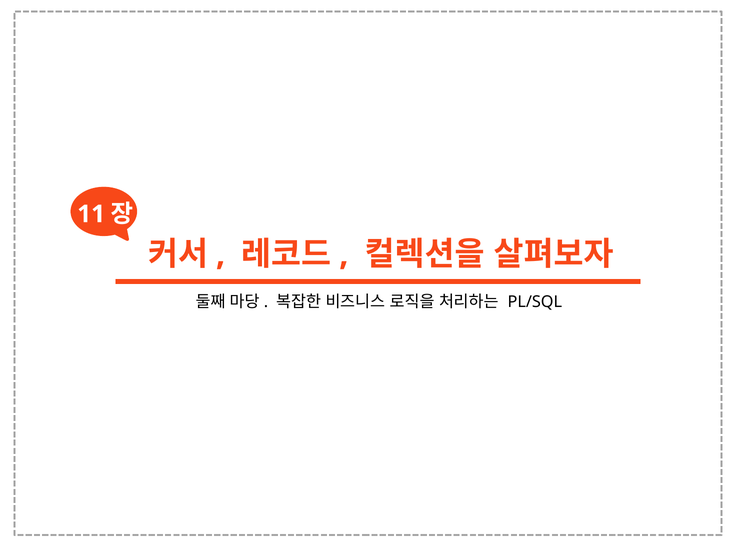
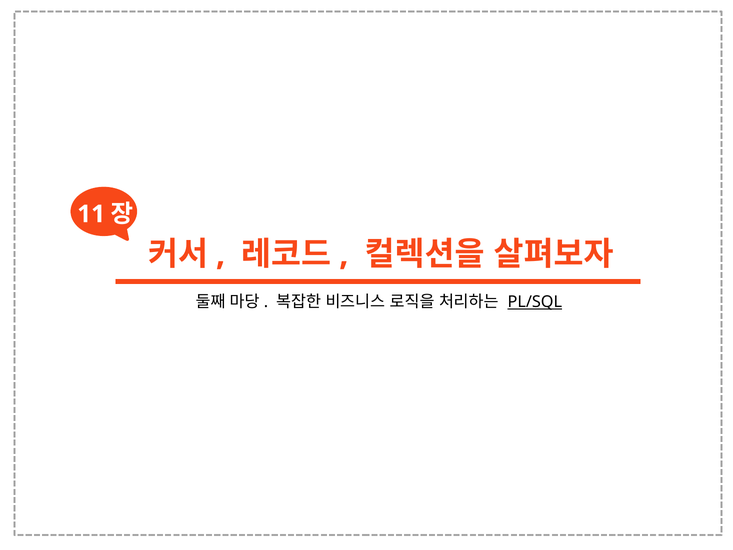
PL/SQL underline: none -> present
